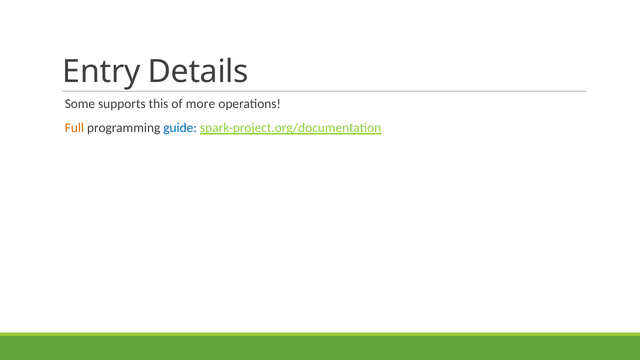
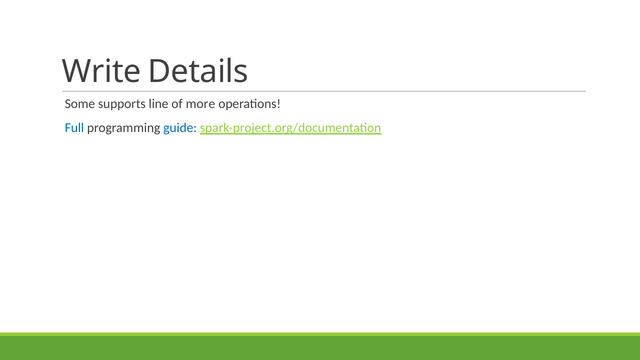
Entry: Entry -> Write
this: this -> line
Full colour: orange -> blue
